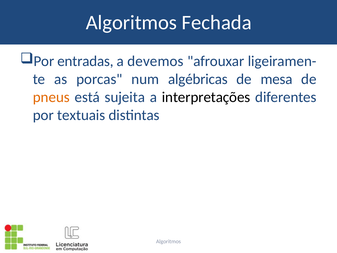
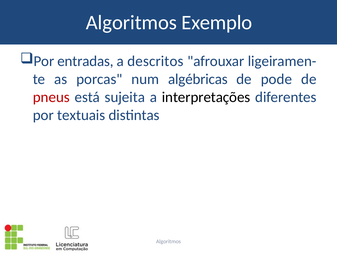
Fechada: Fechada -> Exemplo
devemos: devemos -> descritos
mesa: mesa -> pode
pneus colour: orange -> red
